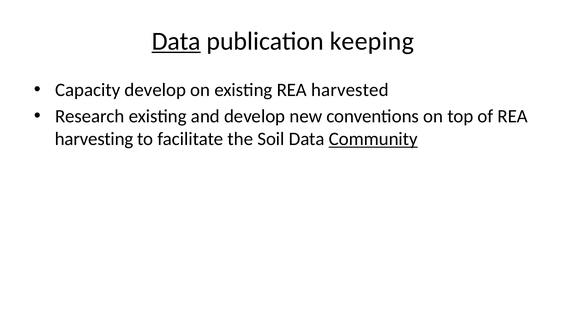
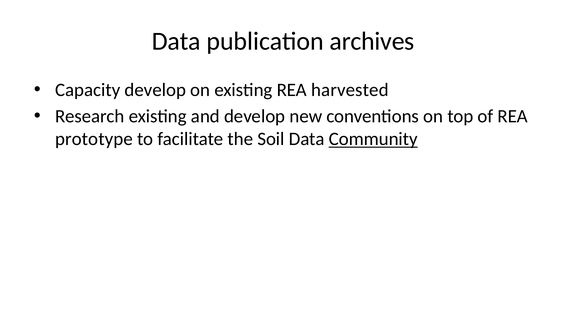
Data at (176, 41) underline: present -> none
keeping: keeping -> archives
harvesting: harvesting -> prototype
